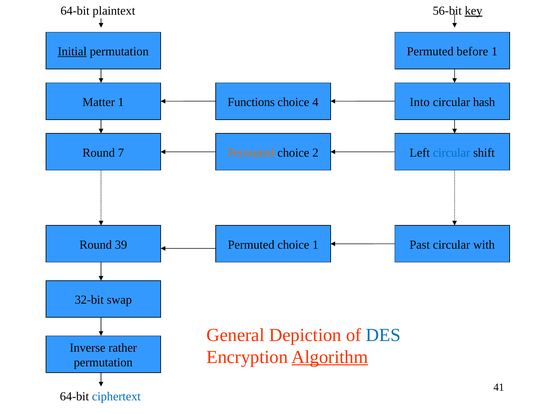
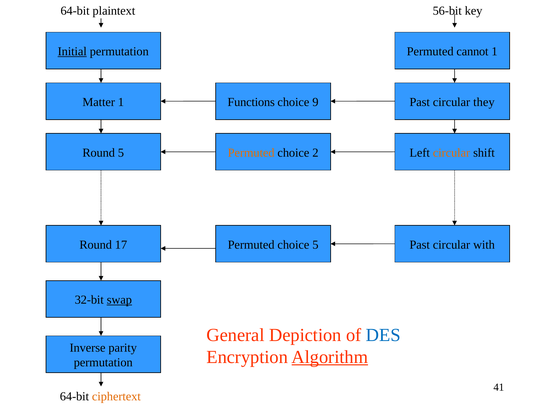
key underline: present -> none
before: before -> cannot
4: 4 -> 9
Into at (420, 102): Into -> Past
hash: hash -> they
Round 7: 7 -> 5
circular at (451, 152) colour: blue -> orange
39: 39 -> 17
choice 1: 1 -> 5
swap underline: none -> present
rather: rather -> parity
ciphertext colour: blue -> orange
